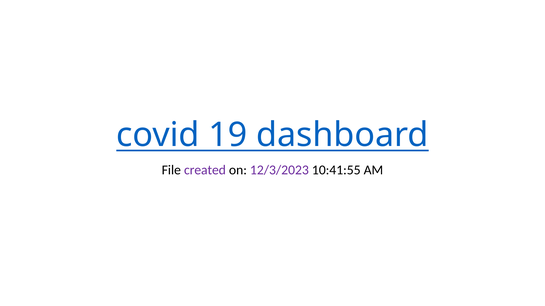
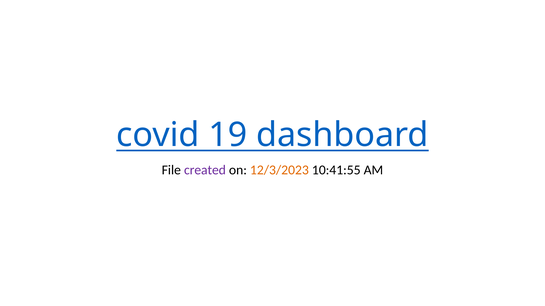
12/3/2023 colour: purple -> orange
